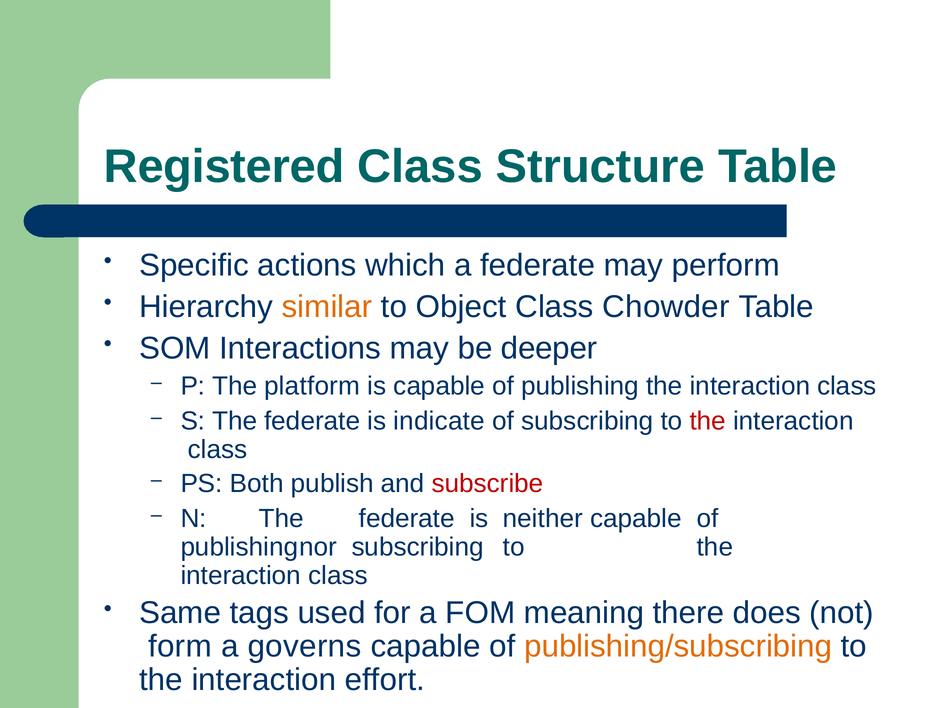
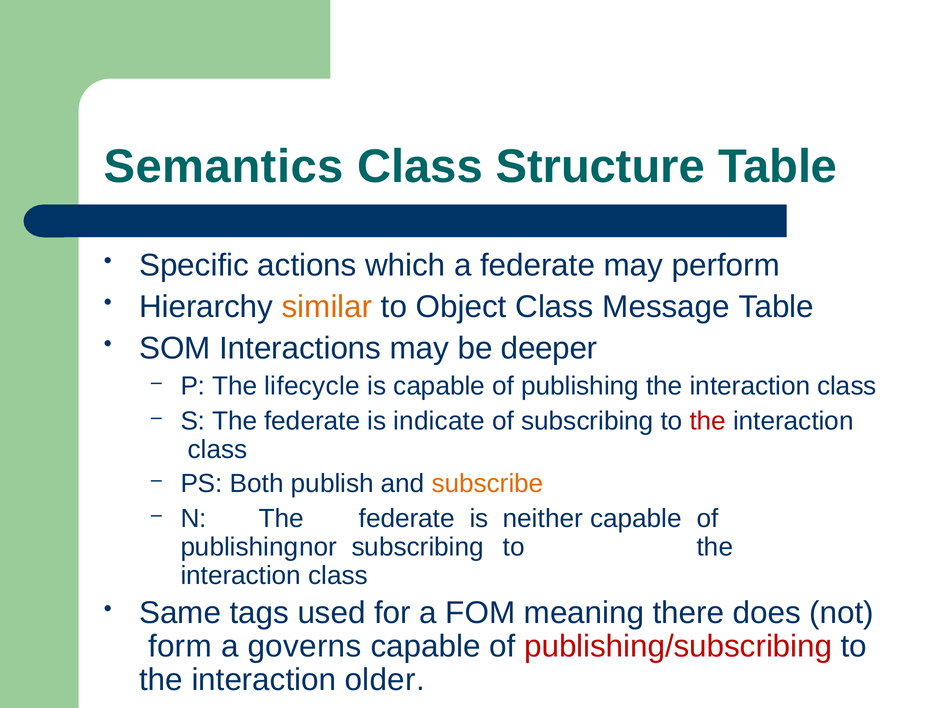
Registered: Registered -> Semantics
Chowder: Chowder -> Message
platform: platform -> lifecycle
subscribe colour: red -> orange
publishing/subscribing colour: orange -> red
effort: effort -> older
